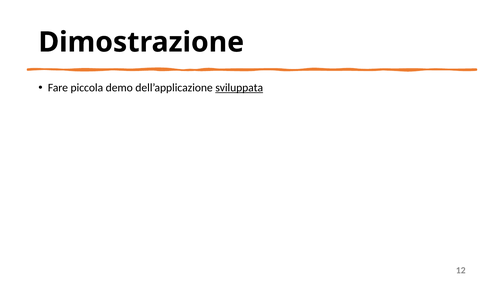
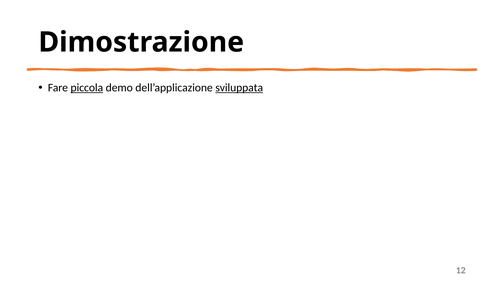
piccola underline: none -> present
